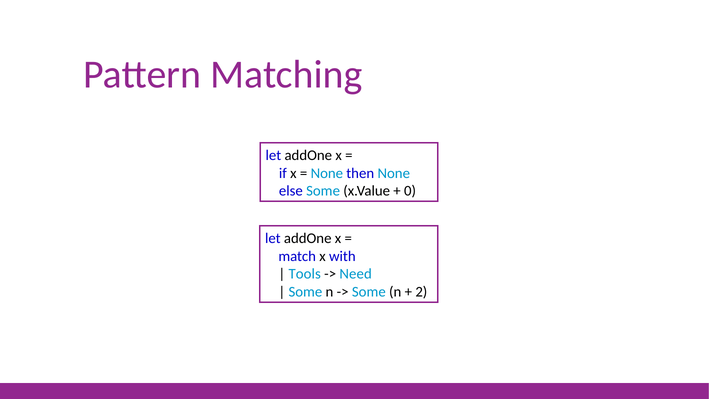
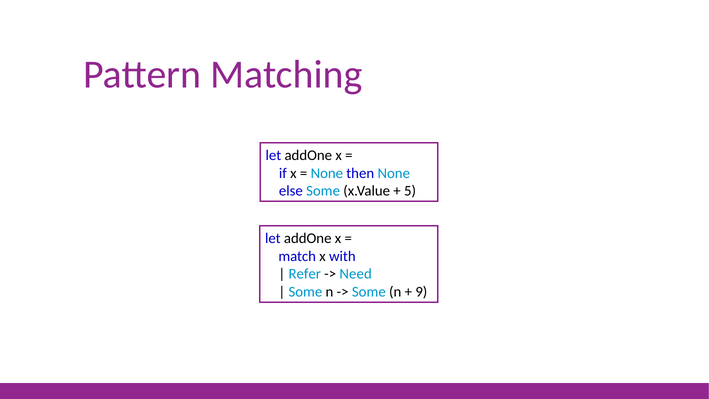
0: 0 -> 5
Tools: Tools -> Refer
2: 2 -> 9
